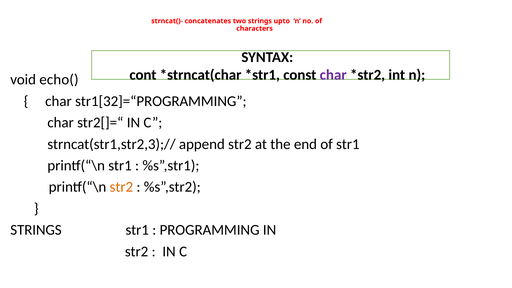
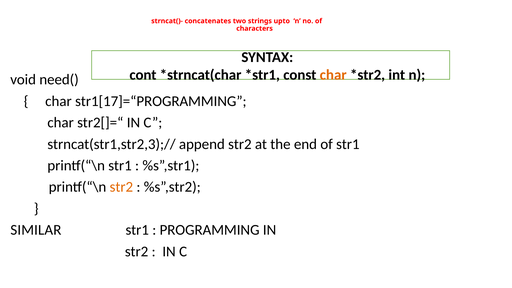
char at (333, 75) colour: purple -> orange
echo(: echo( -> need(
str1[32]=“PROGRAMMING: str1[32]=“PROGRAMMING -> str1[17]=“PROGRAMMING
STRINGS at (36, 230): STRINGS -> SIMILAR
